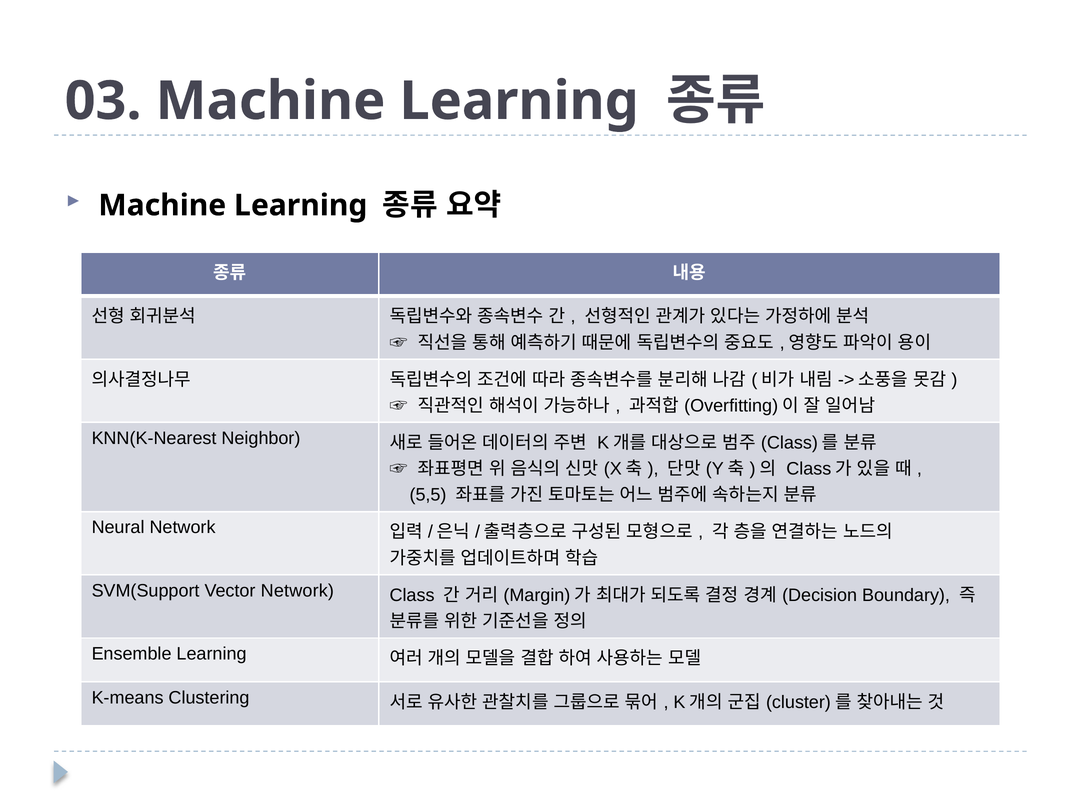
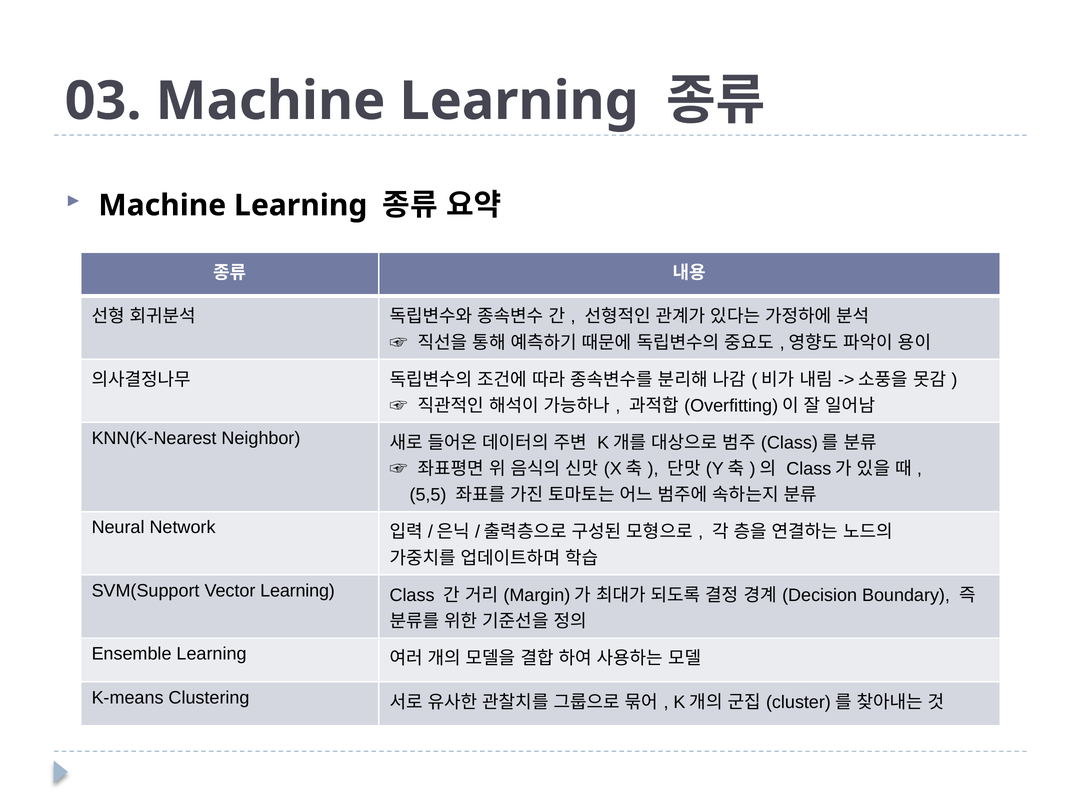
Vector Network: Network -> Learning
